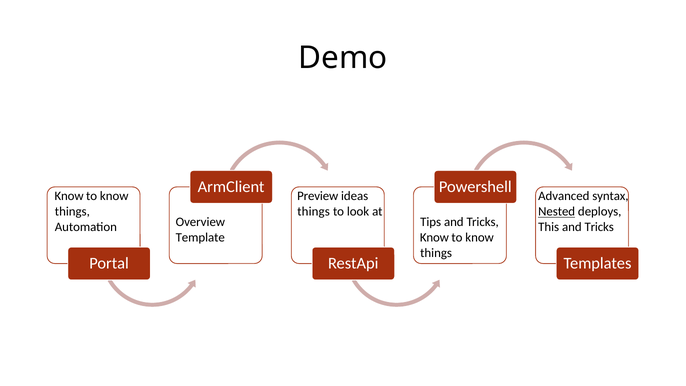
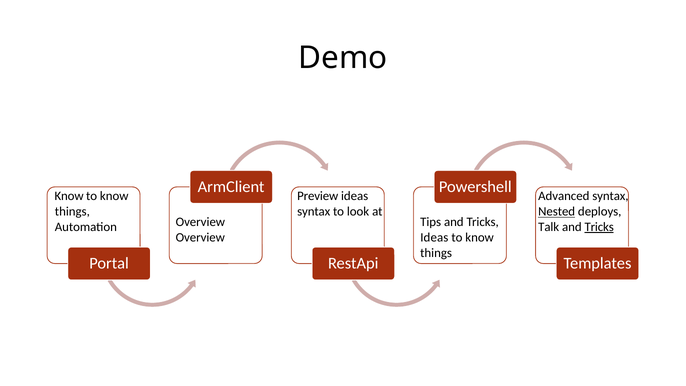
things at (314, 212): things -> syntax
This: This -> Talk
Tricks at (599, 227) underline: none -> present
Template at (200, 238): Template -> Overview
Know at (434, 238): Know -> Ideas
